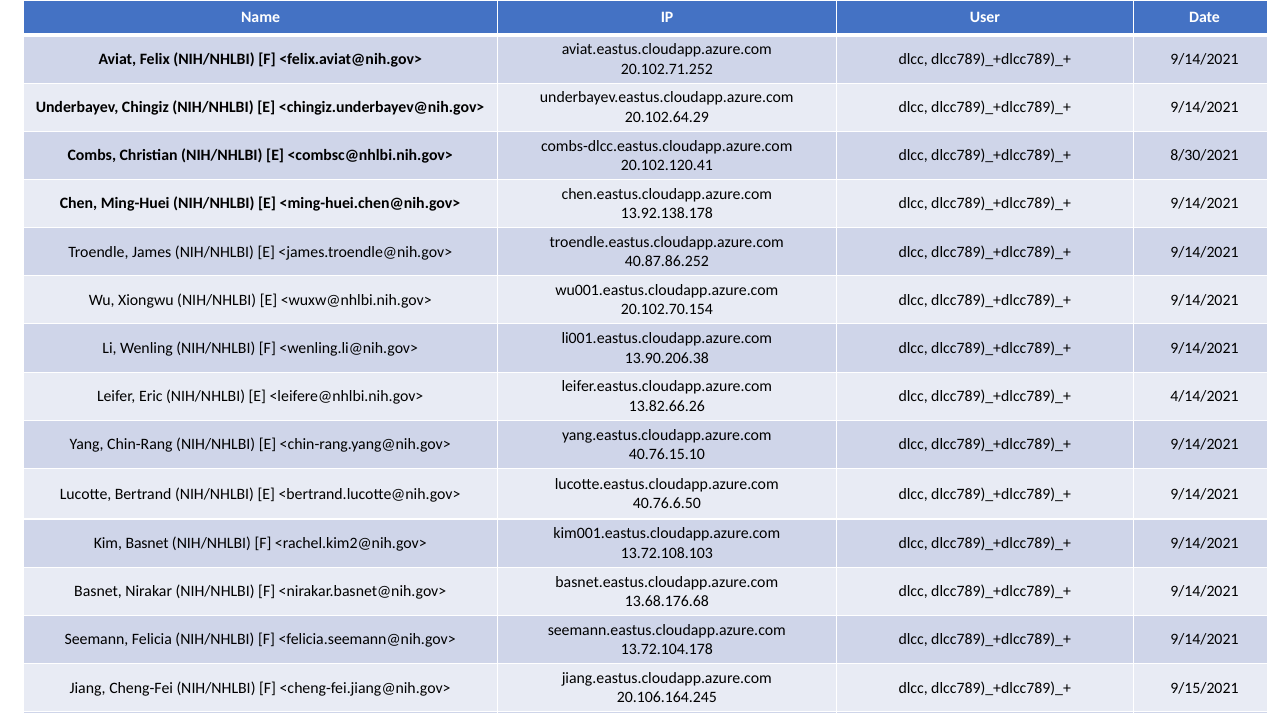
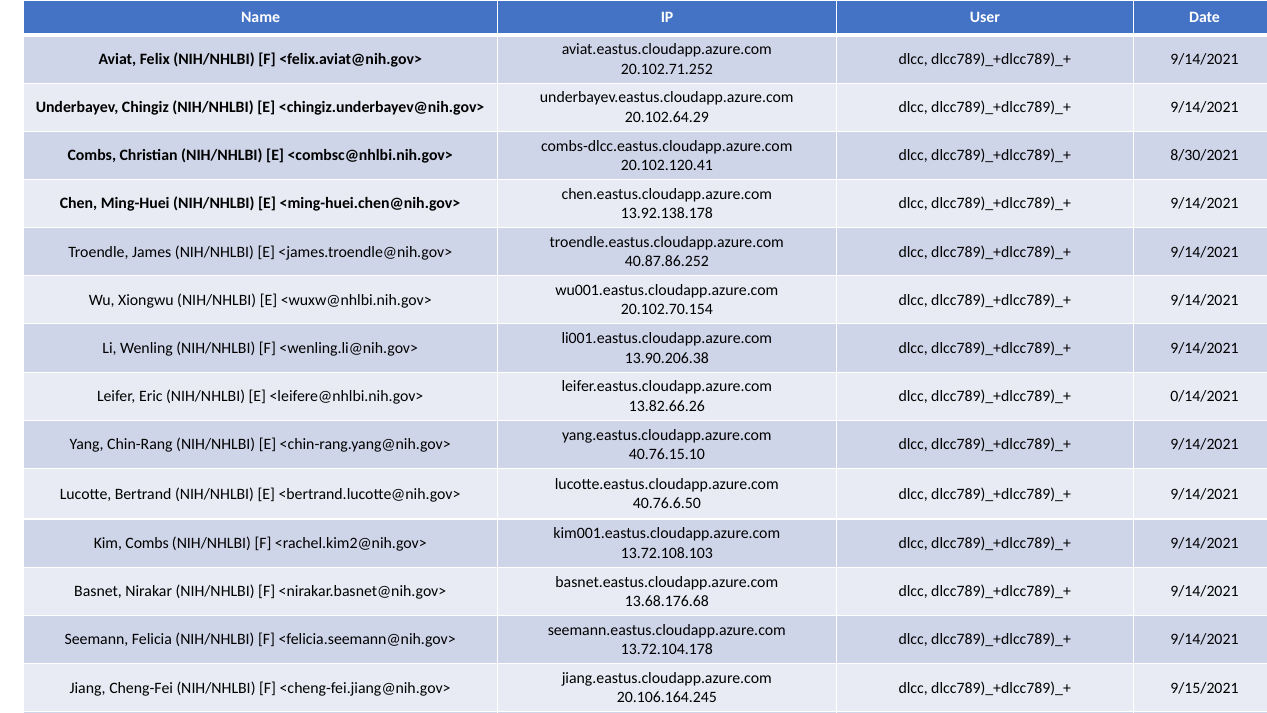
4/14/2021: 4/14/2021 -> 0/14/2021
Kim Basnet: Basnet -> Combs
